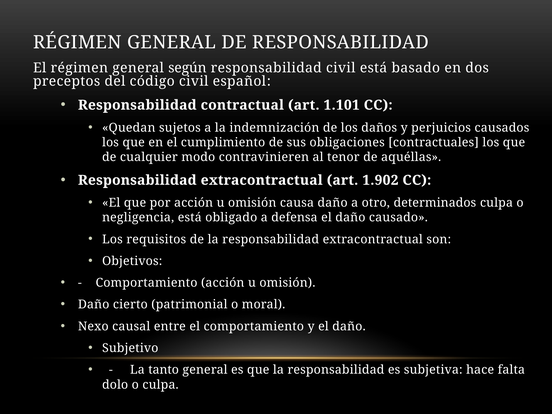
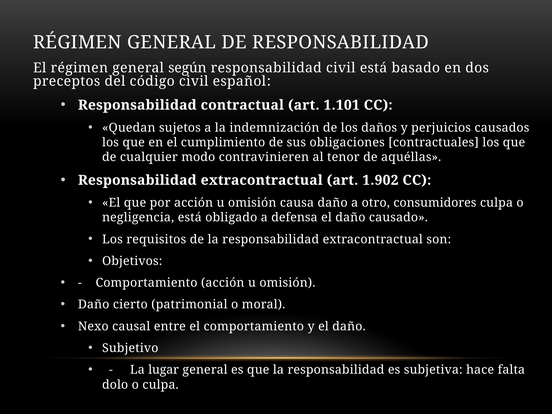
determinados: determinados -> consumidores
tanto: tanto -> lugar
